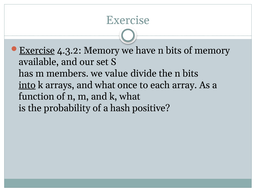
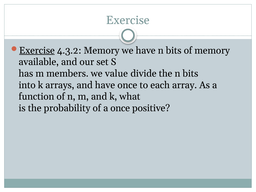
into underline: present -> none
and what: what -> have
a hash: hash -> once
